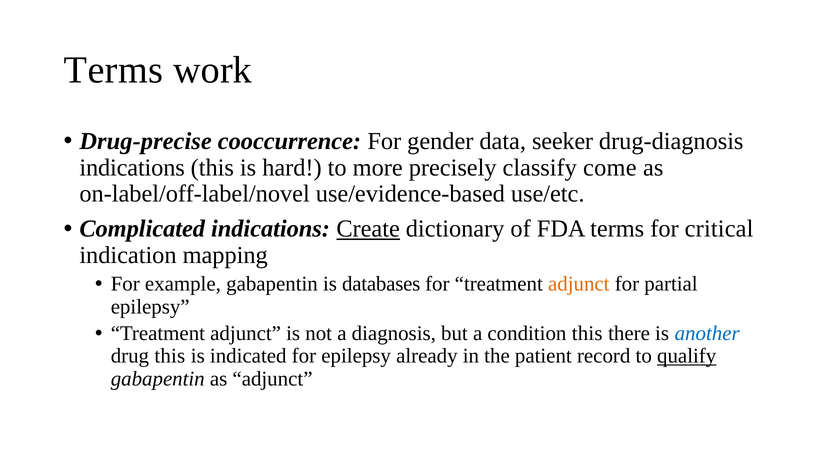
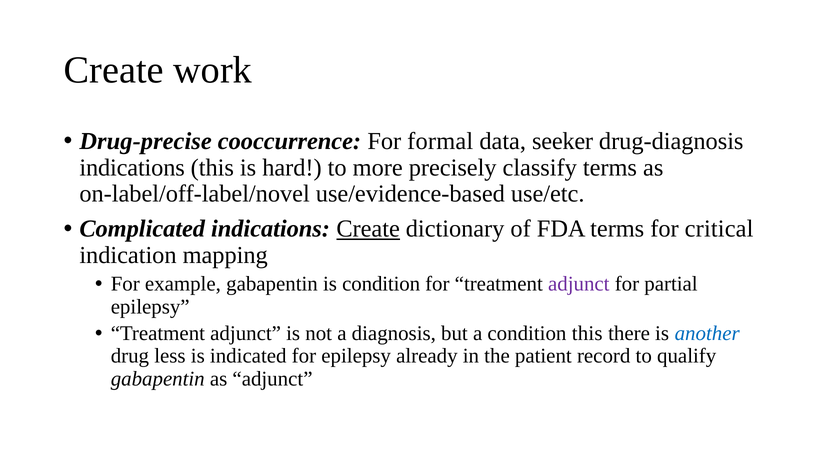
Terms at (114, 70): Terms -> Create
gender: gender -> formal
classify come: come -> terms
is databases: databases -> condition
adjunct at (579, 284) colour: orange -> purple
drug this: this -> less
qualify underline: present -> none
